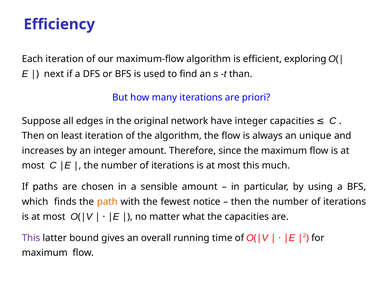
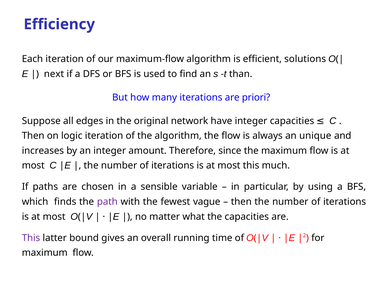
exploring: exploring -> solutions
least: least -> logic
sensible amount: amount -> variable
path colour: orange -> purple
notice: notice -> vague
